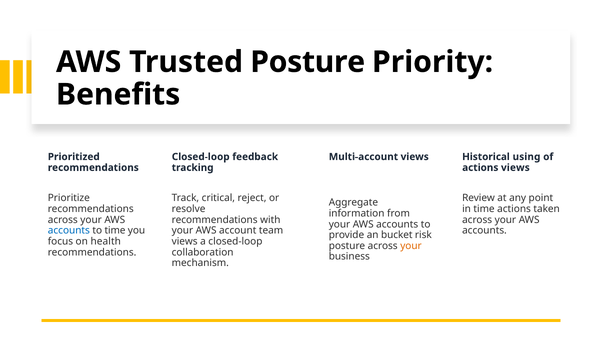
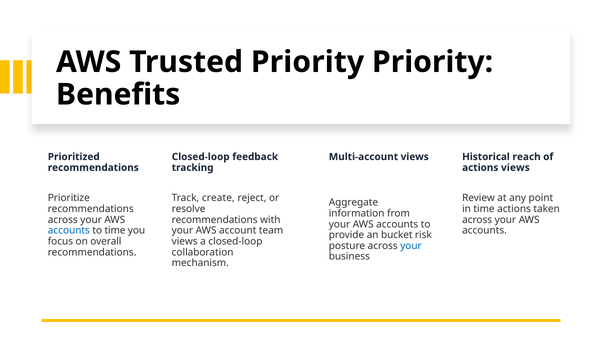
Trusted Posture: Posture -> Priority
using: using -> reach
critical: critical -> create
health: health -> overall
your at (411, 246) colour: orange -> blue
